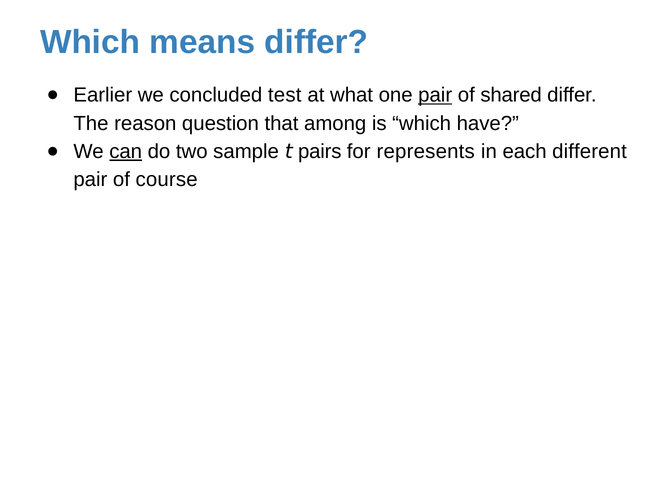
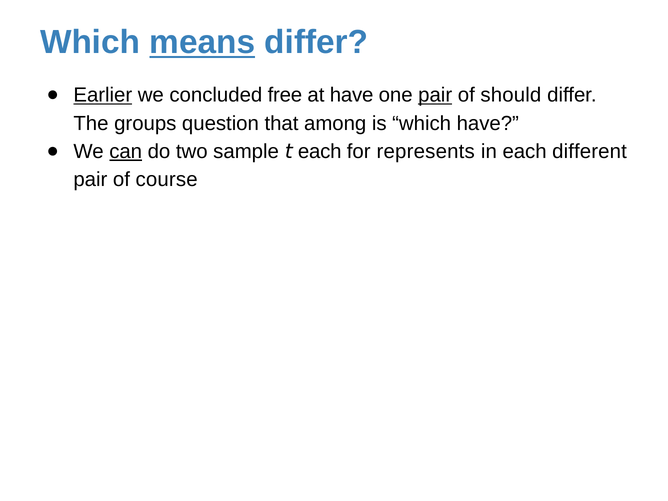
means underline: none -> present
Earlier underline: none -> present
test: test -> free
at what: what -> have
shared: shared -> should
reason: reason -> groups
sample pairs: pairs -> each
